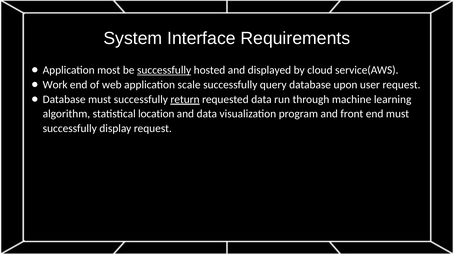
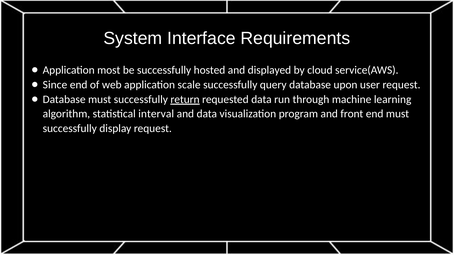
successfully at (164, 70) underline: present -> none
Work: Work -> Since
location: location -> interval
